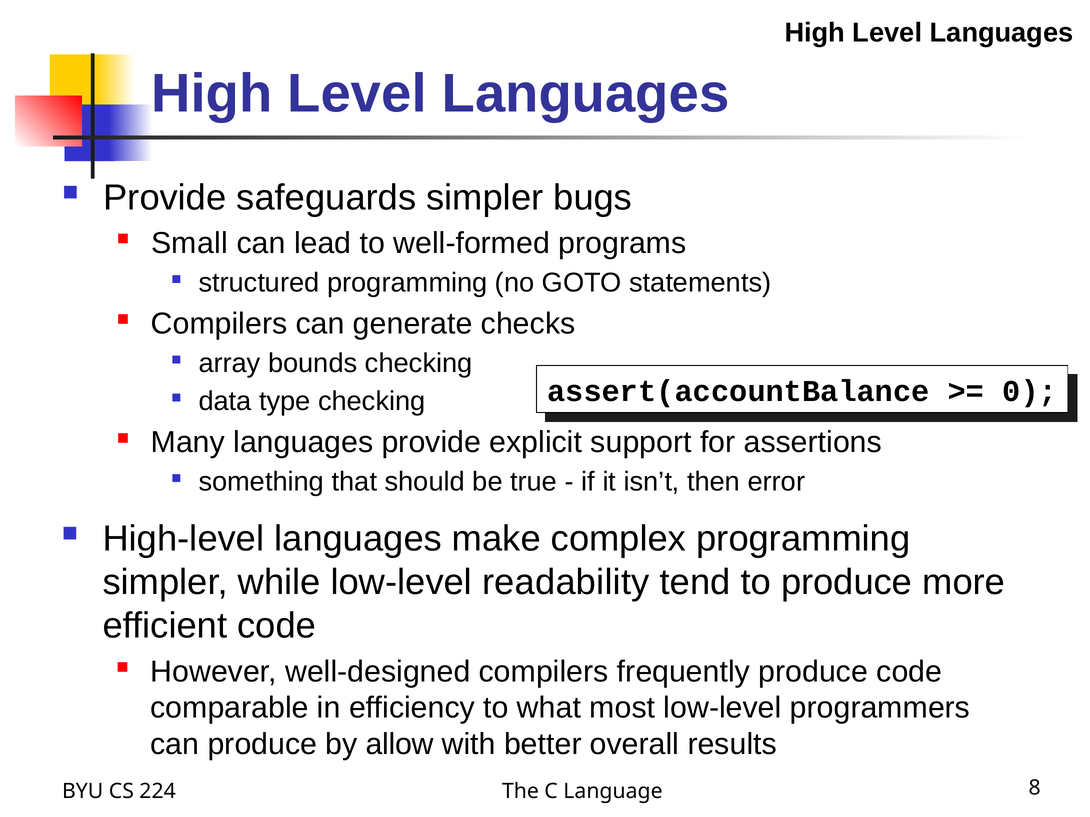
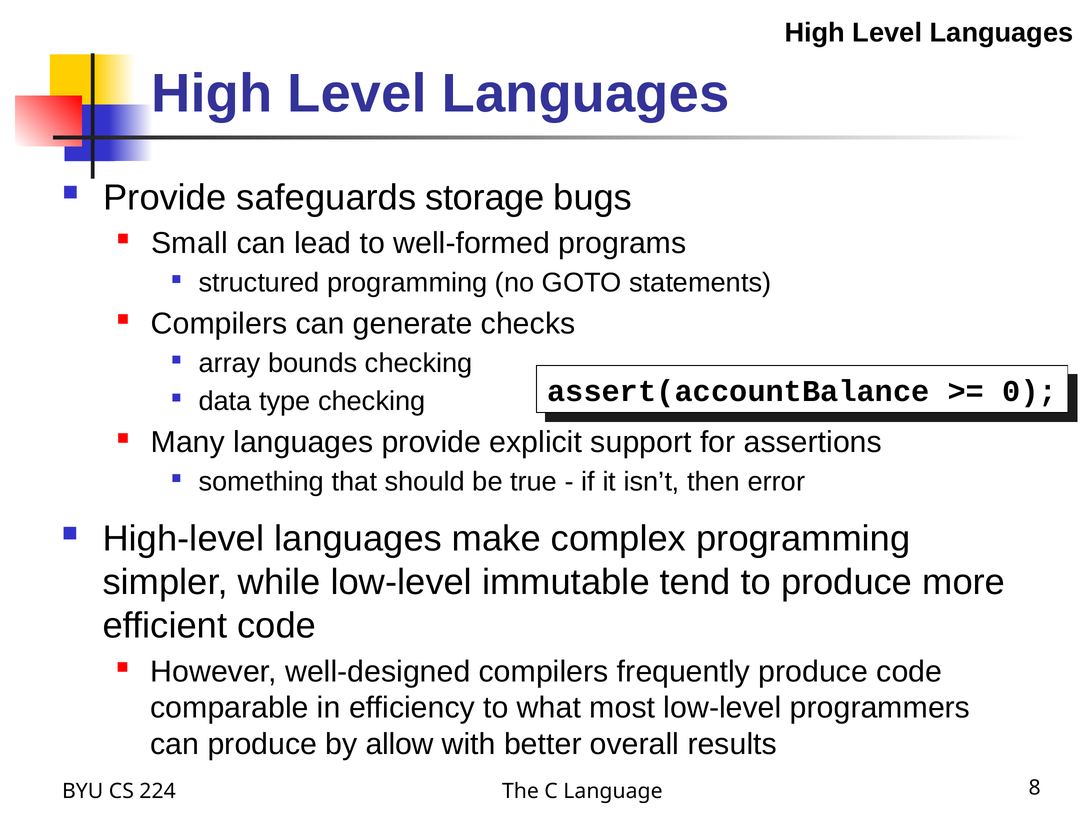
safeguards simpler: simpler -> storage
readability: readability -> immutable
